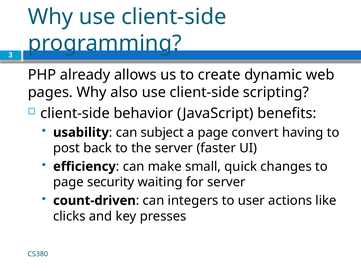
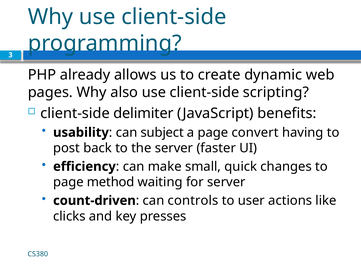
behavior: behavior -> delimiter
security: security -> method
integers: integers -> controls
